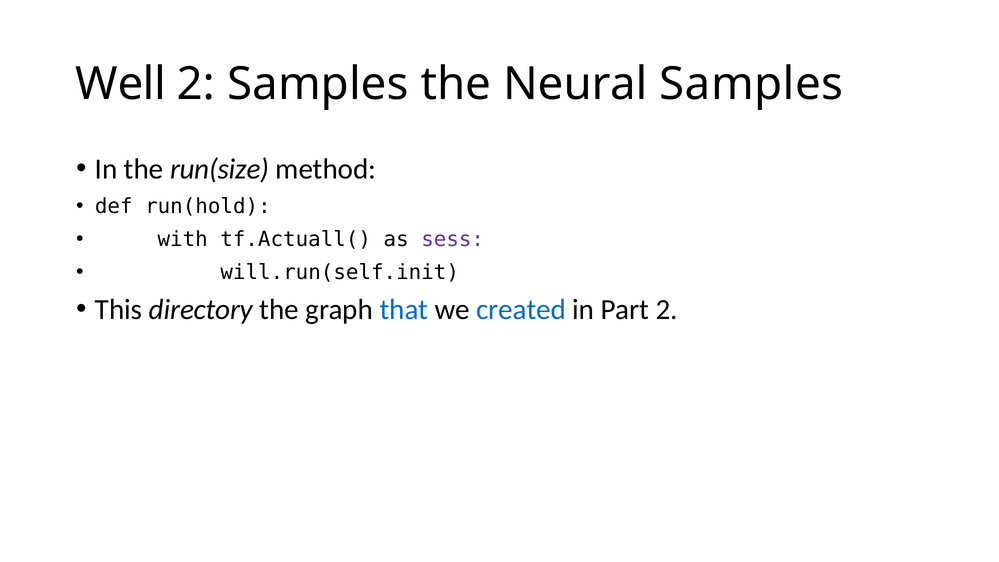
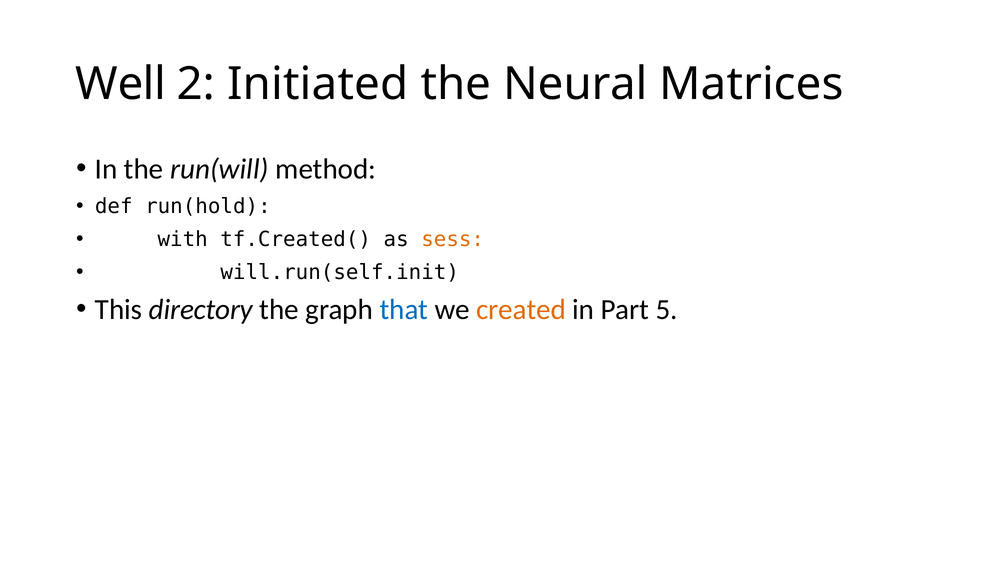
2 Samples: Samples -> Initiated
Neural Samples: Samples -> Matrices
run(size: run(size -> run(will
tf.Actuall(: tf.Actuall( -> tf.Created(
sess colour: purple -> orange
created colour: blue -> orange
Part 2: 2 -> 5
